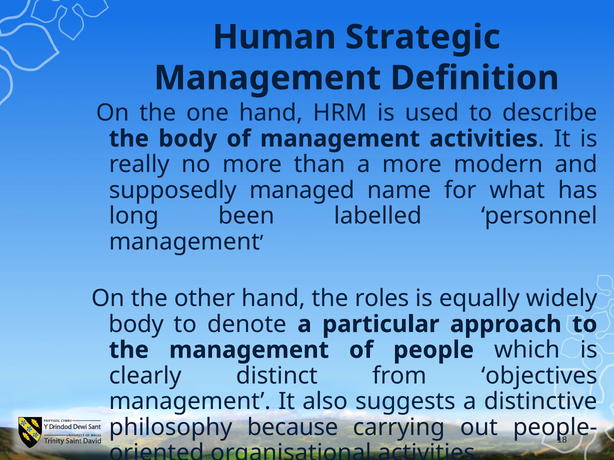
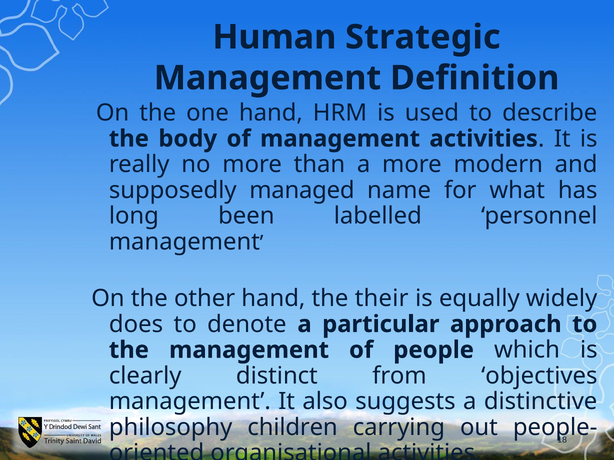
roles: roles -> their
body at (136, 325): body -> does
because: because -> children
